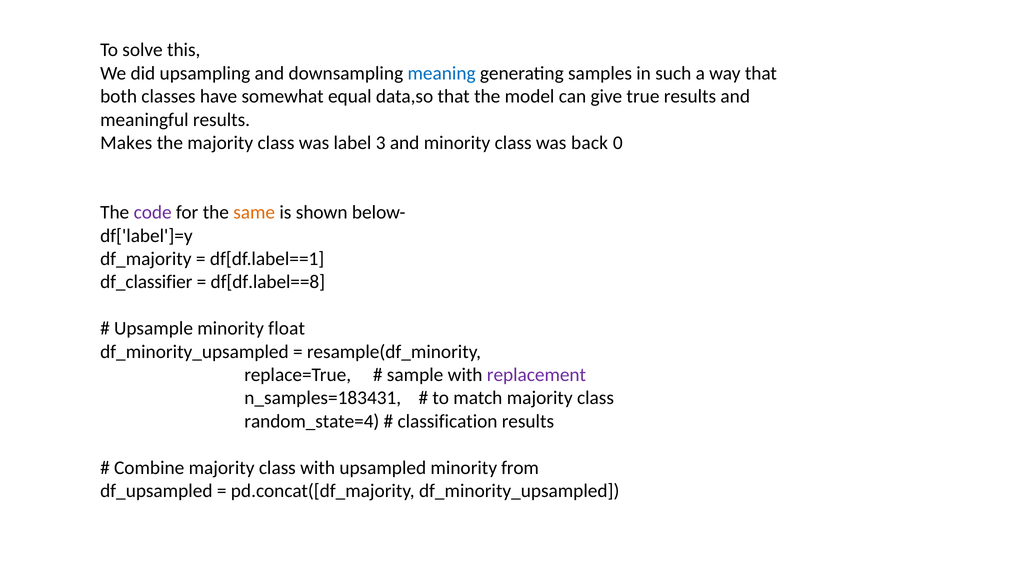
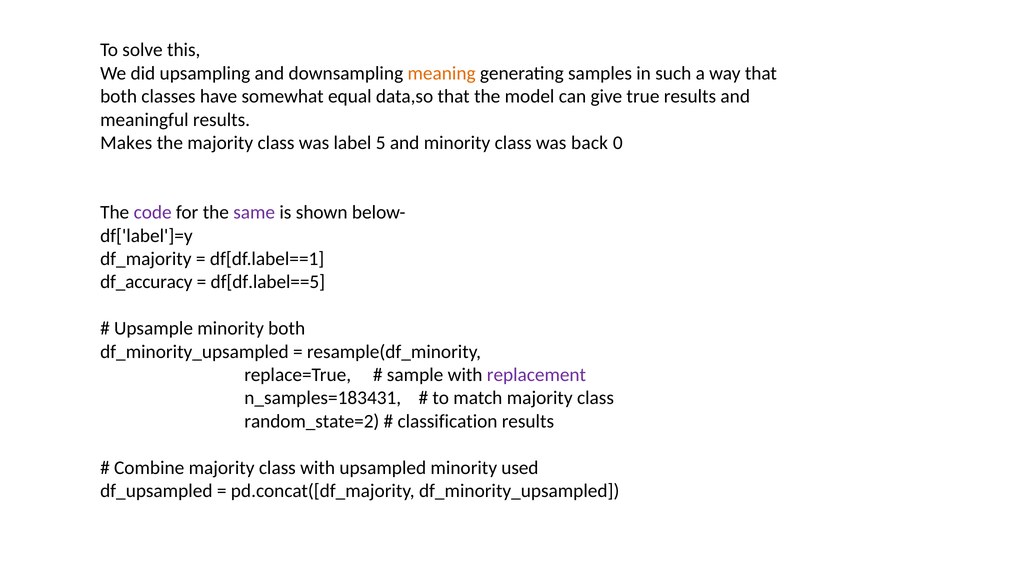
meaning colour: blue -> orange
3: 3 -> 5
same colour: orange -> purple
df_classifier: df_classifier -> df_accuracy
df[df.label==8: df[df.label==8 -> df[df.label==5
minority float: float -> both
random_state=4: random_state=4 -> random_state=2
from: from -> used
